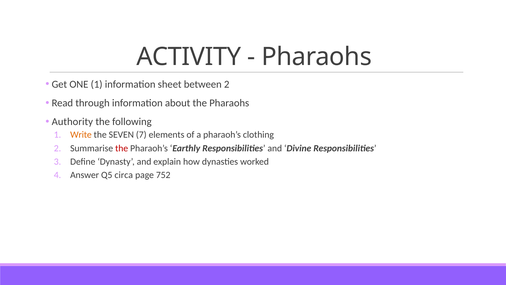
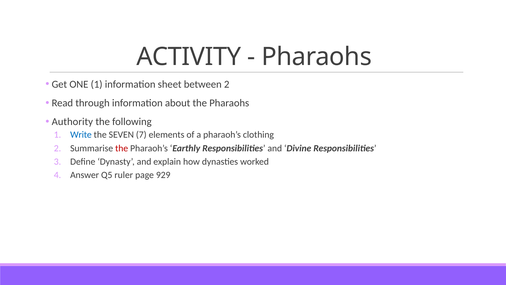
Write colour: orange -> blue
circa: circa -> ruler
752: 752 -> 929
